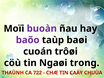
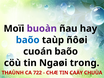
baõo at (28, 40) colour: purple -> blue
baøi: baøi -> ñôøi
cuoán trôøi: trôøi -> baõo
